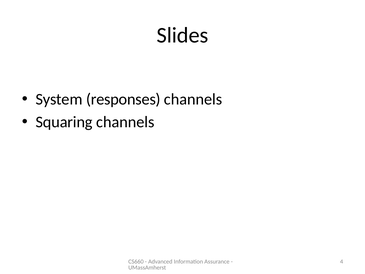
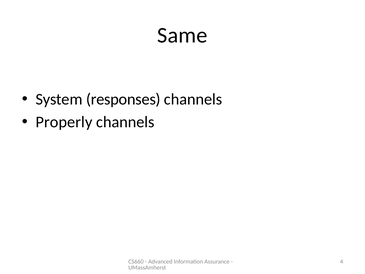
Slides: Slides -> Same
Squaring: Squaring -> Properly
